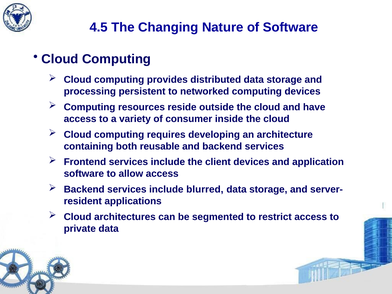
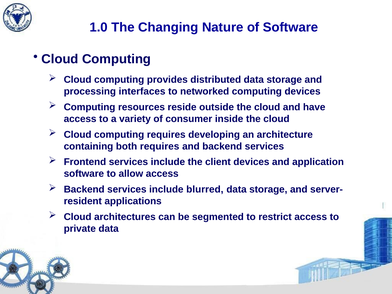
4.5: 4.5 -> 1.0
persistent: persistent -> interfaces
both reusable: reusable -> requires
